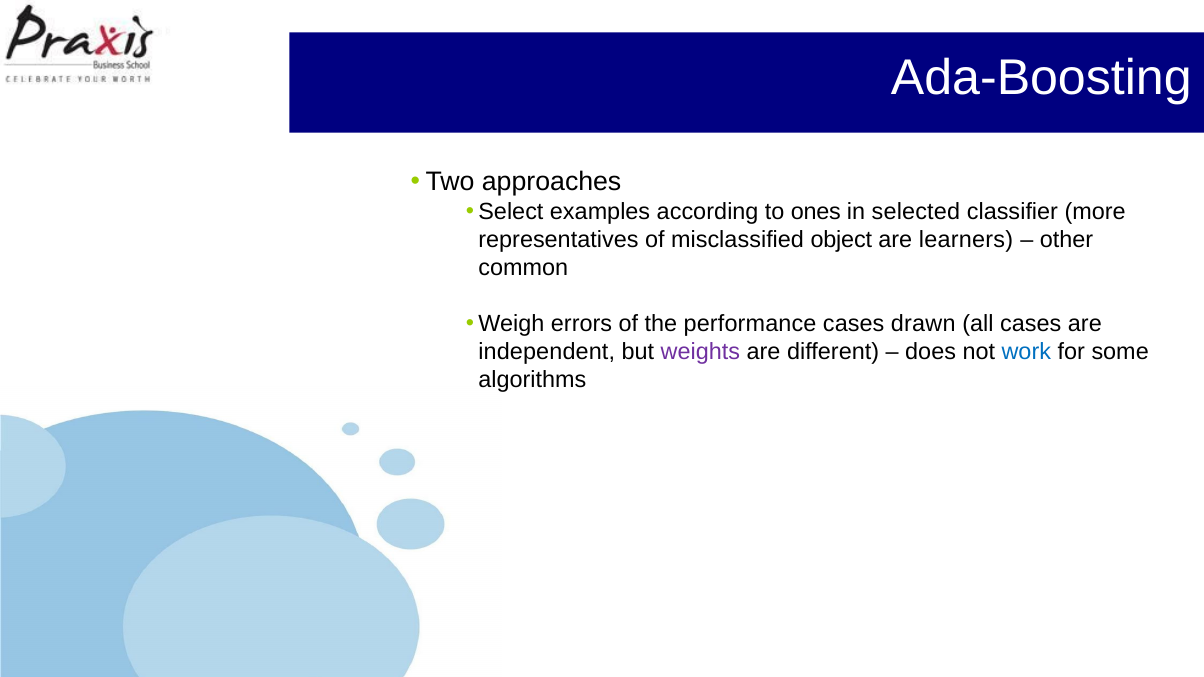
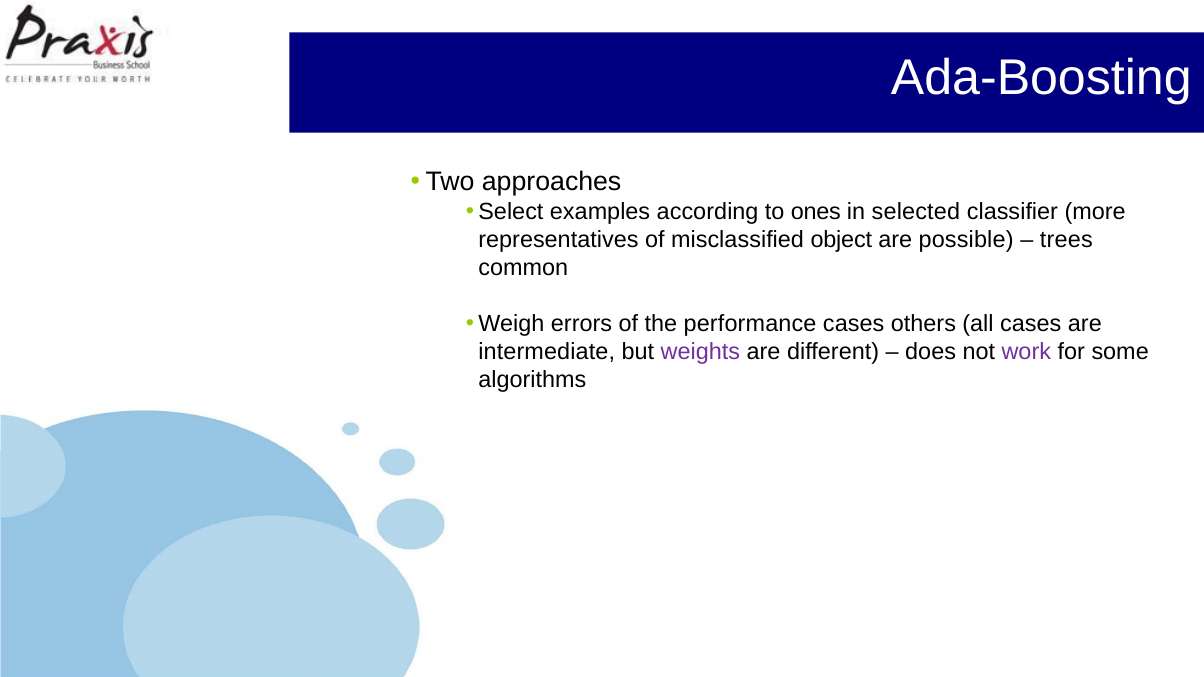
learners: learners -> possible
other: other -> trees
drawn: drawn -> others
independent: independent -> intermediate
work colour: blue -> purple
